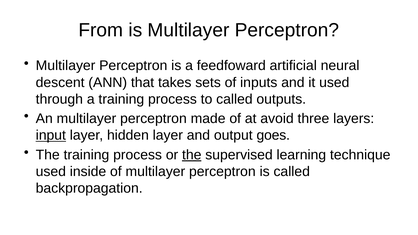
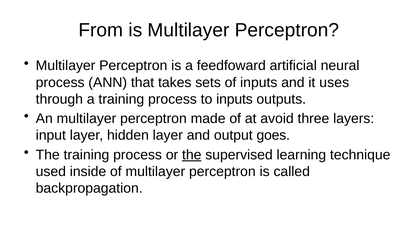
descent at (60, 82): descent -> process
it used: used -> uses
to called: called -> inputs
input underline: present -> none
